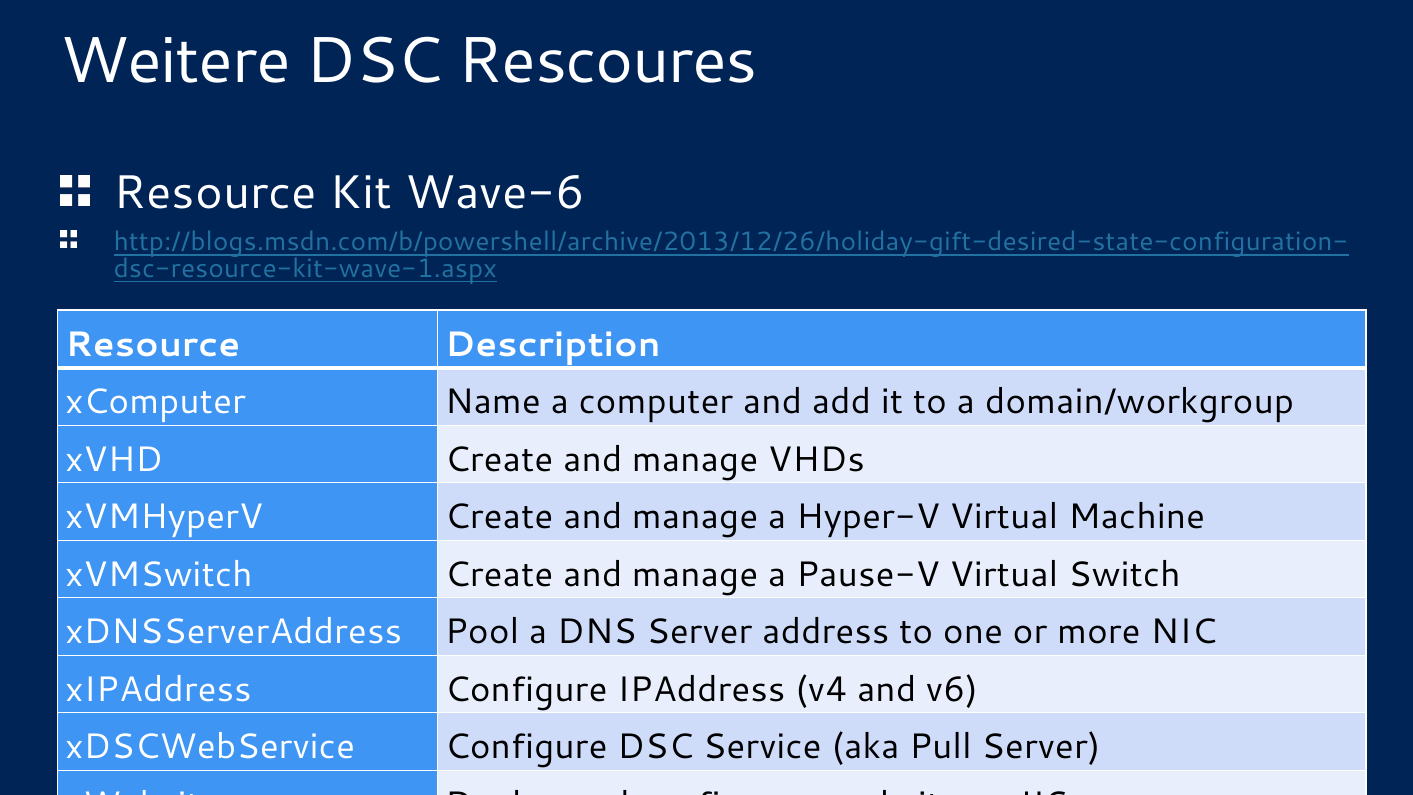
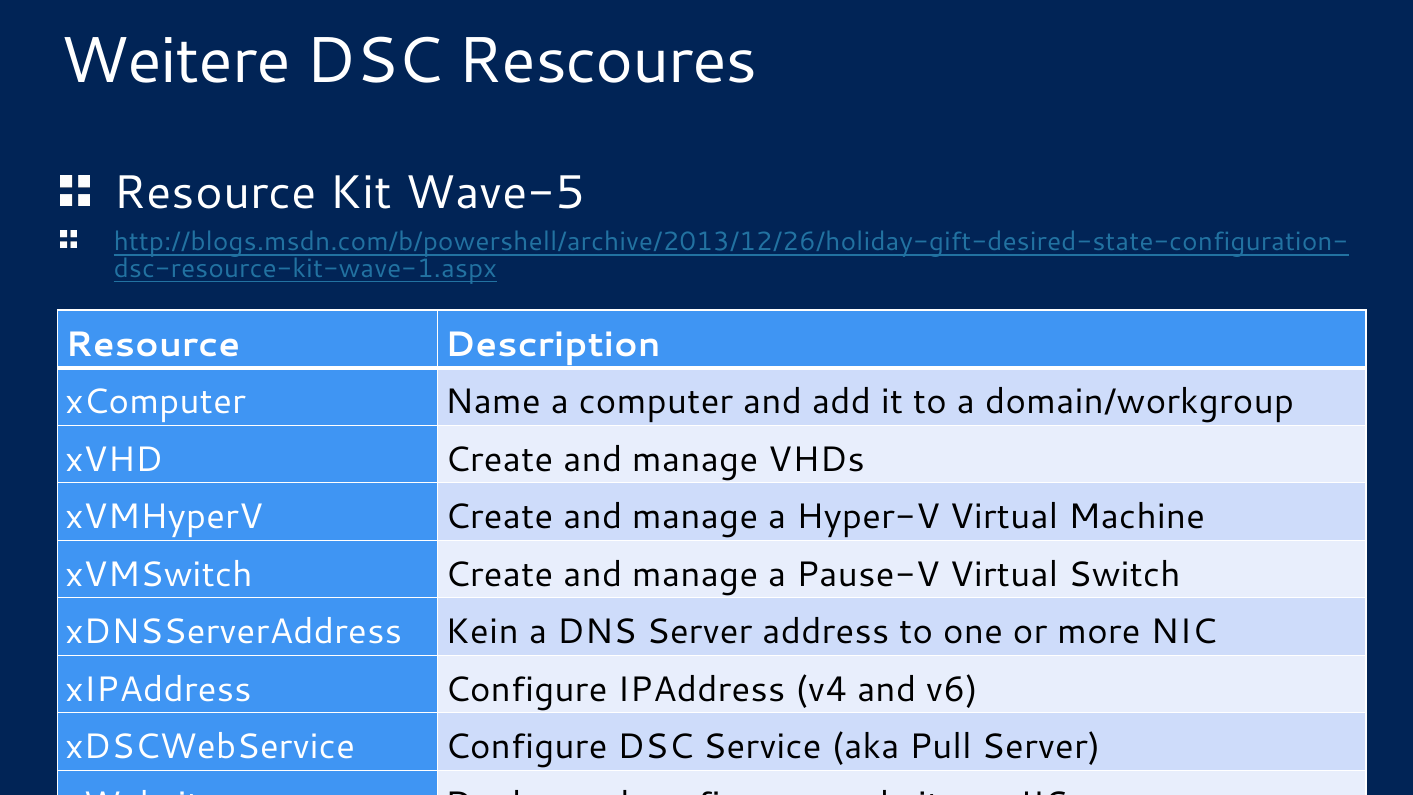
Wave-6: Wave-6 -> Wave-5
Pool: Pool -> Kein
